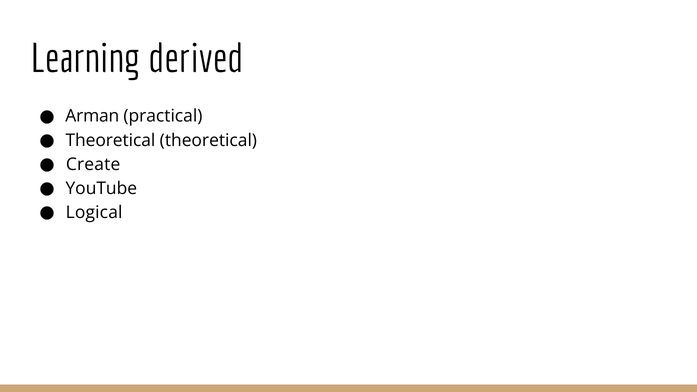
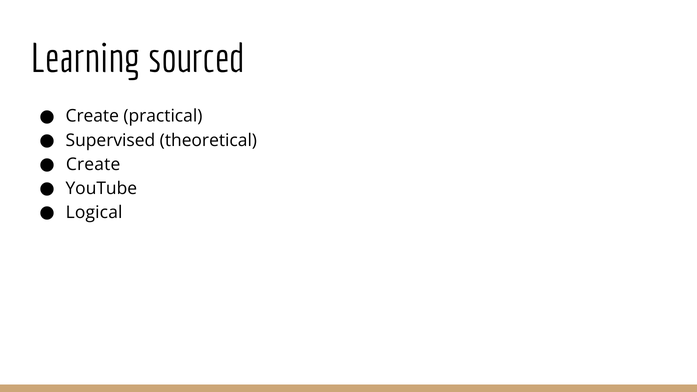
derived: derived -> sourced
Arman at (92, 116): Arman -> Create
Theoretical at (110, 140): Theoretical -> Supervised
